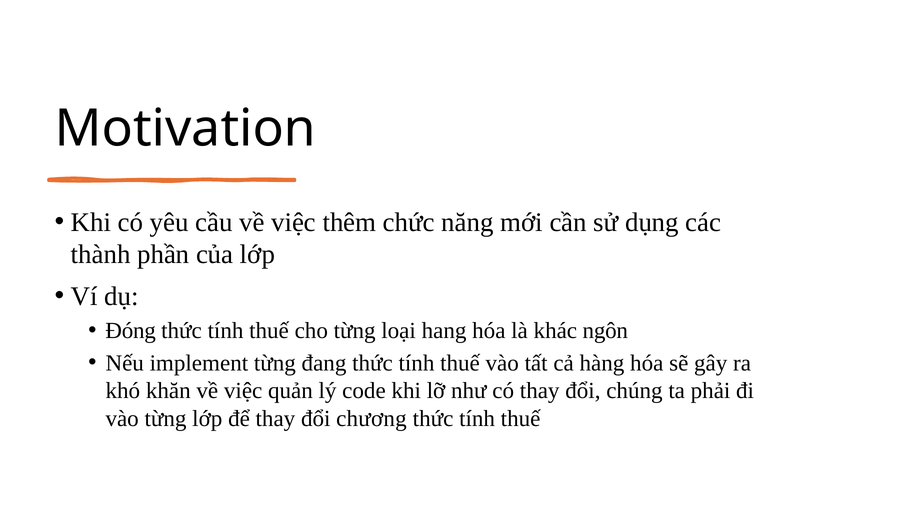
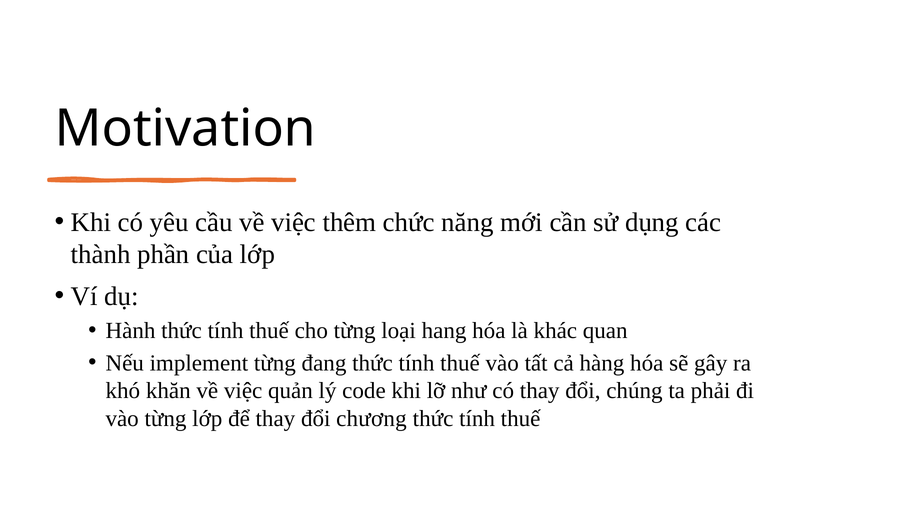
Đóng: Đóng -> Hành
ngôn: ngôn -> quan
